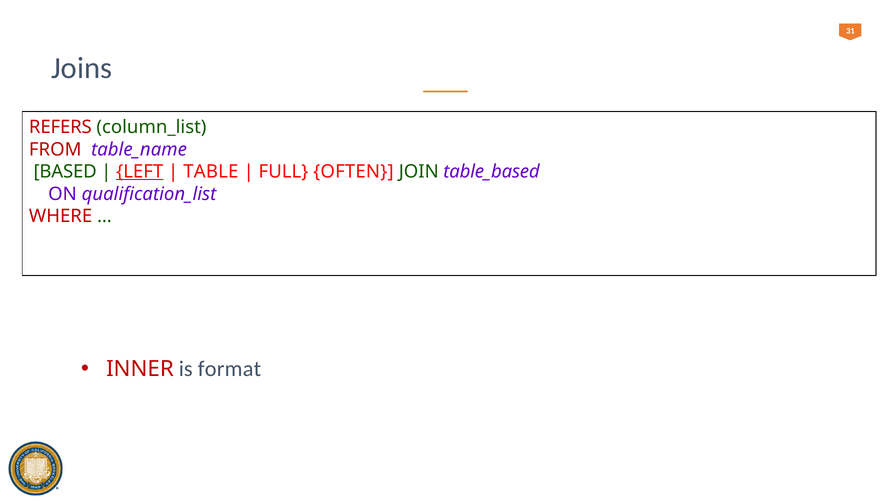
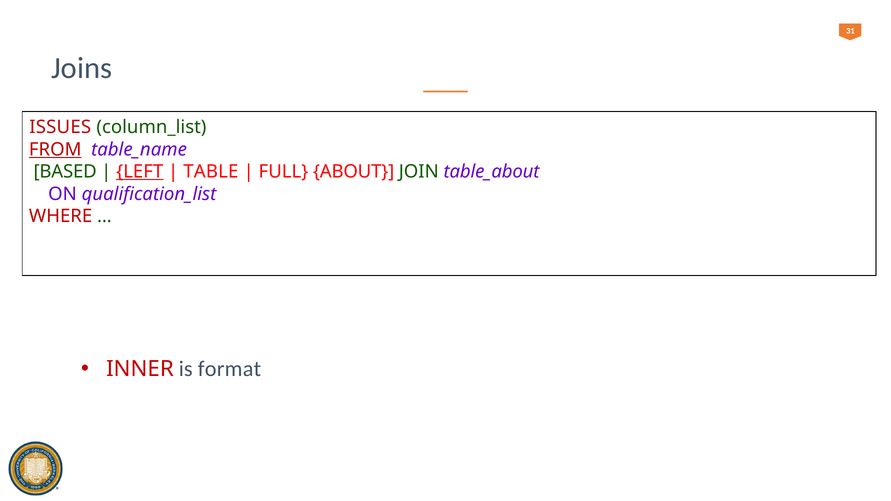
REFERS: REFERS -> ISSUES
FROM underline: none -> present
OFTEN: OFTEN -> ABOUT
table_based: table_based -> table_about
